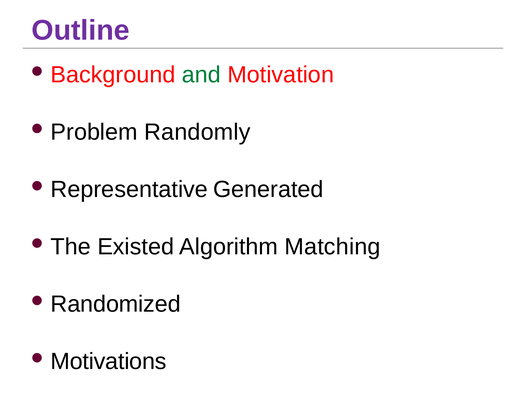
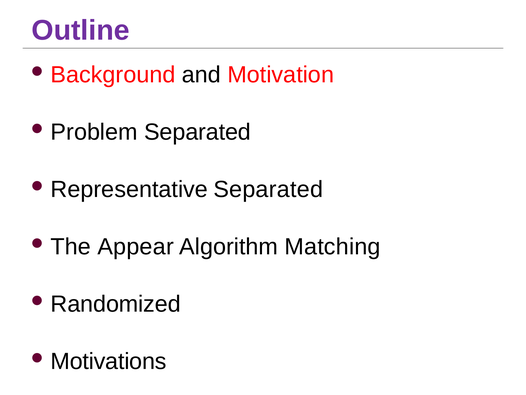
and colour: green -> black
Problem Randomly: Randomly -> Separated
Representative Generated: Generated -> Separated
Existed: Existed -> Appear
